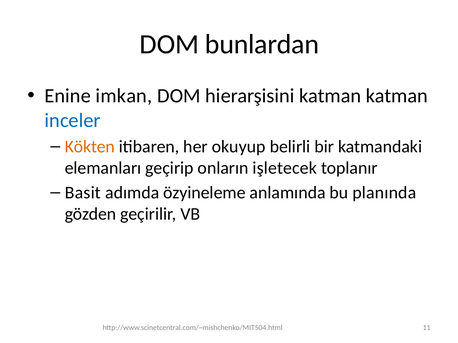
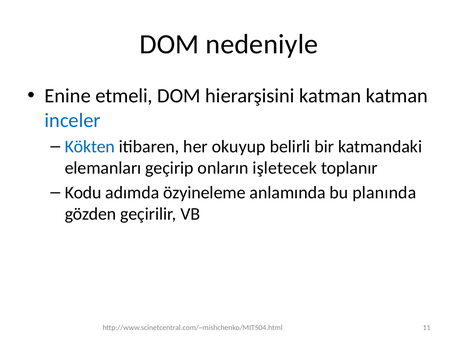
bunlardan: bunlardan -> nedeniyle
imkan: imkan -> etmeli
Kökten colour: orange -> blue
Basit: Basit -> Kodu
